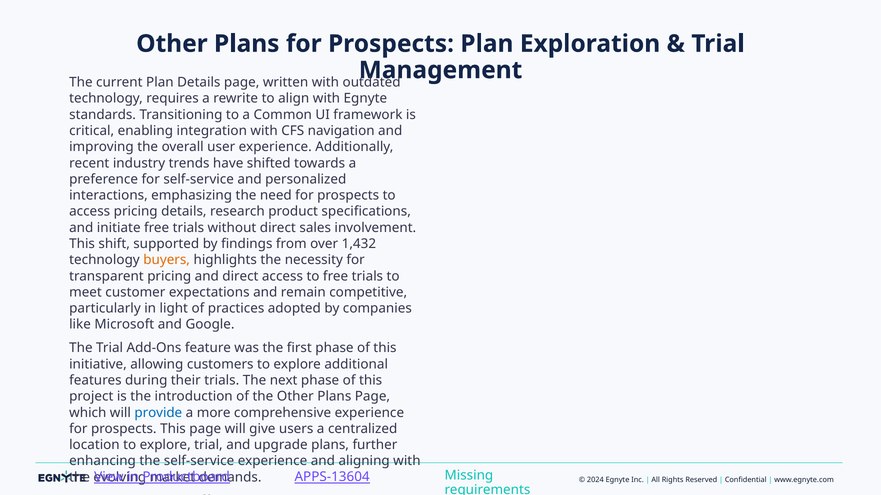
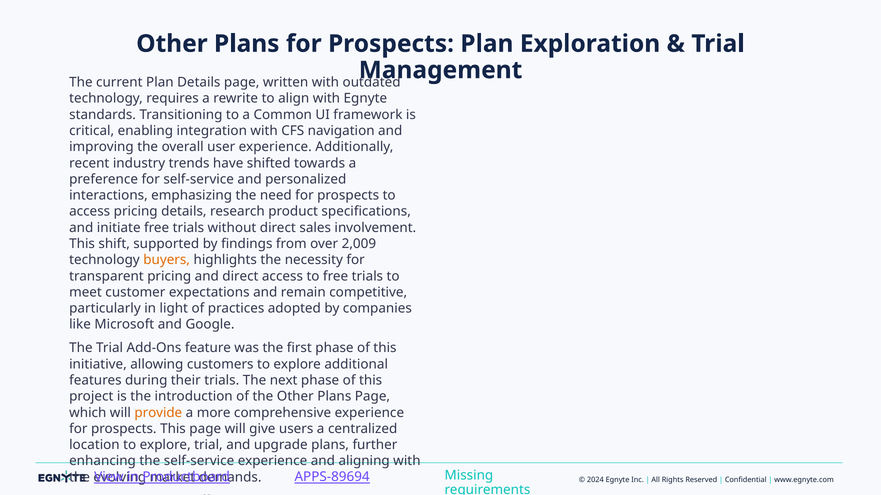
1,432: 1,432 -> 2,009
provide at (158, 413) colour: blue -> orange
APPS-13604: APPS-13604 -> APPS-89694
